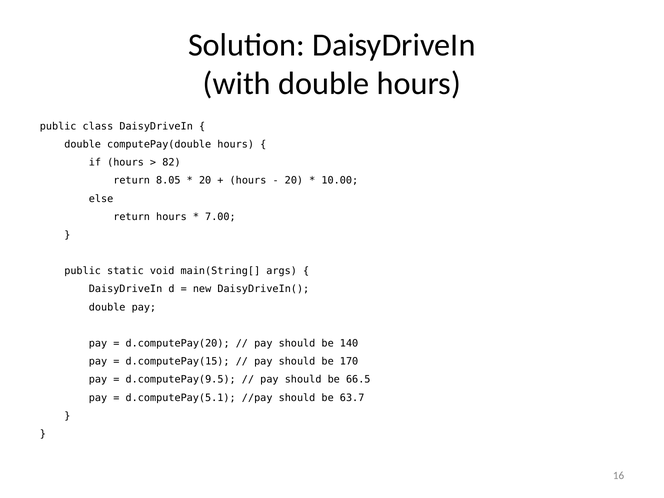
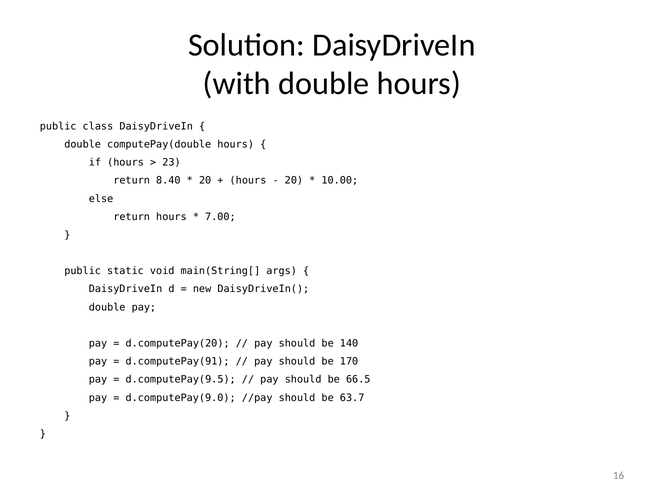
82: 82 -> 23
8.05: 8.05 -> 8.40
d.computePay(15: d.computePay(15 -> d.computePay(91
d.computePay(5.1: d.computePay(5.1 -> d.computePay(9.0
